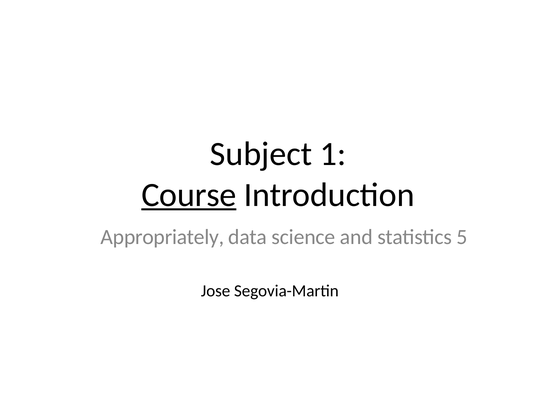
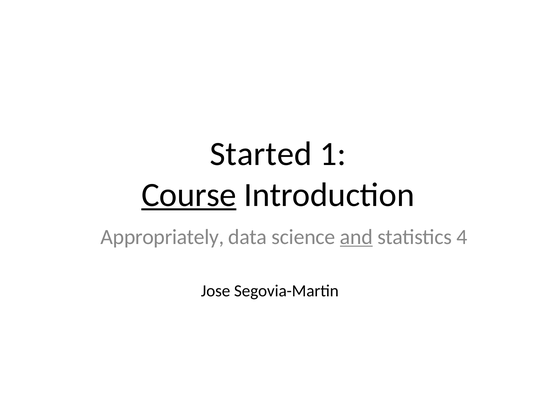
Subject: Subject -> Started
and underline: none -> present
5: 5 -> 4
